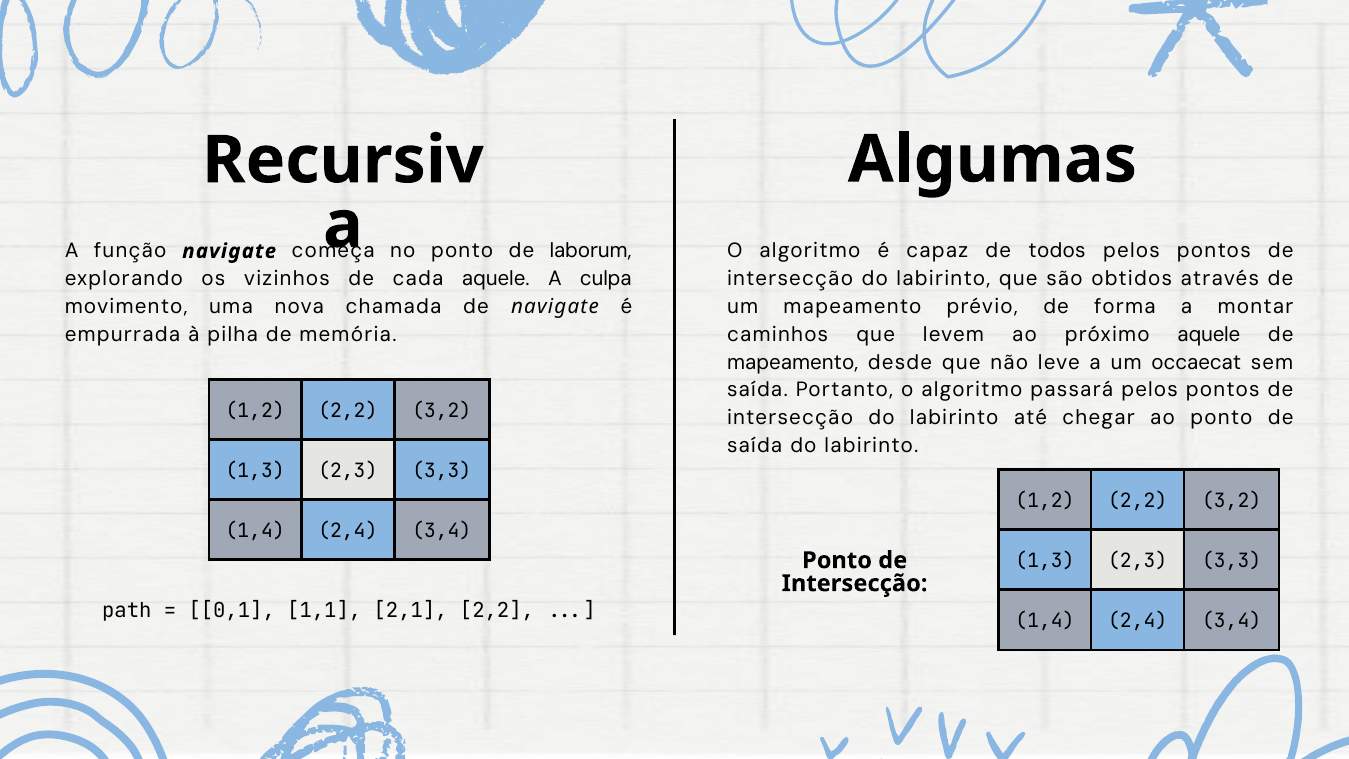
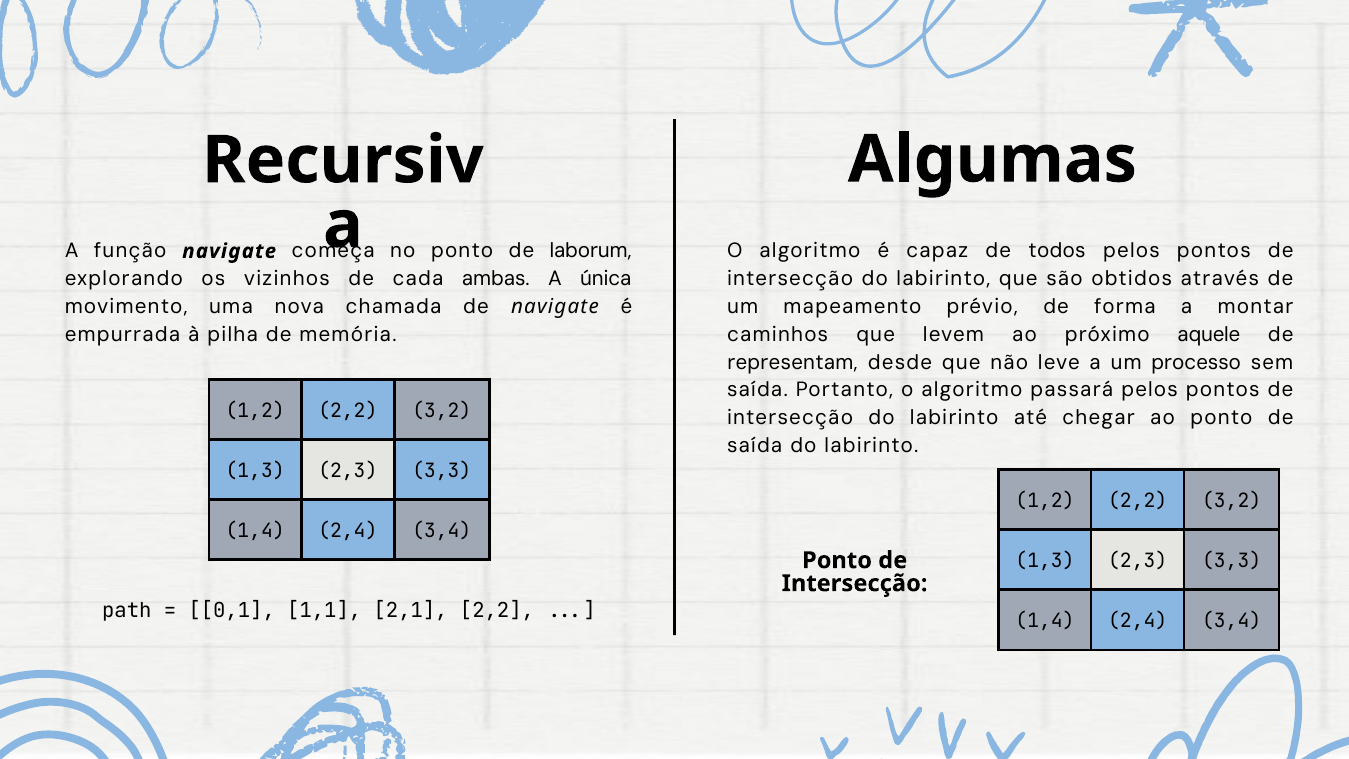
cada aquele: aquele -> ambas
culpa: culpa -> única
mapeamento at (793, 362): mapeamento -> representam
occaecat: occaecat -> processo
